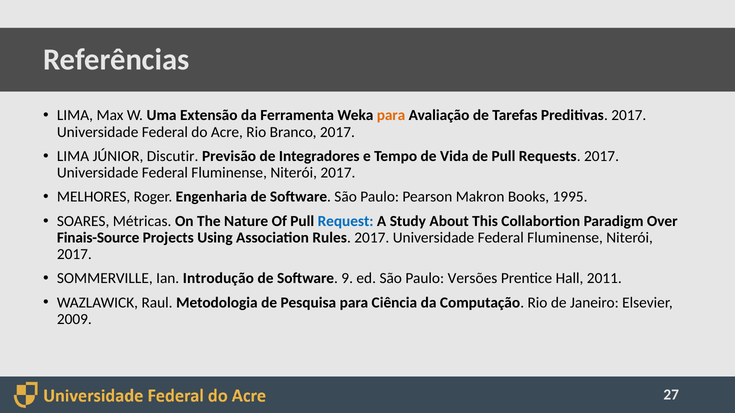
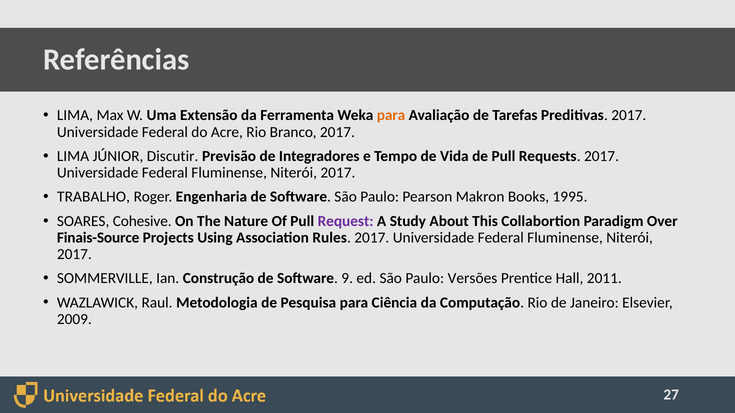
MELHORES: MELHORES -> TRABALHO
Métricas: Métricas -> Cohesive
Request colour: blue -> purple
Introdução: Introdução -> Construção
